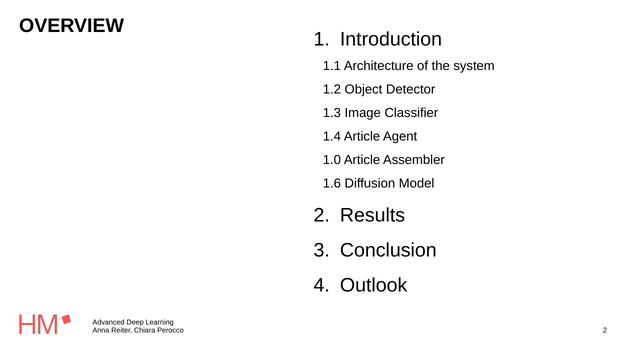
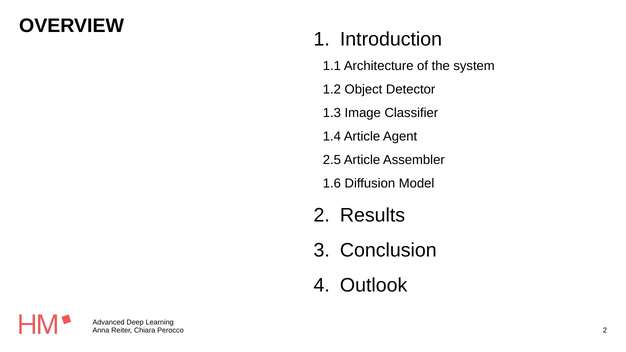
1.0: 1.0 -> 2.5
